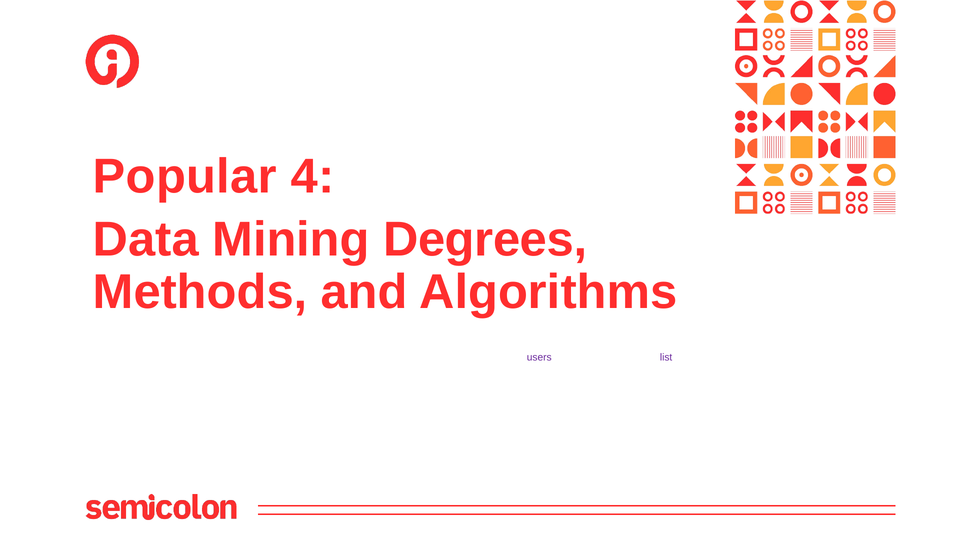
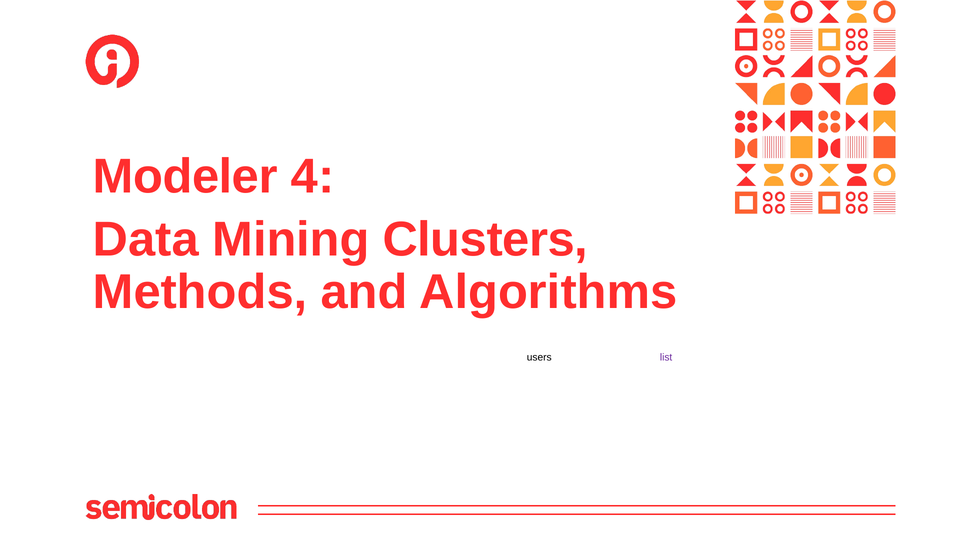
Popular: Popular -> Modeler
Degrees: Degrees -> Clusters
users colour: purple -> black
